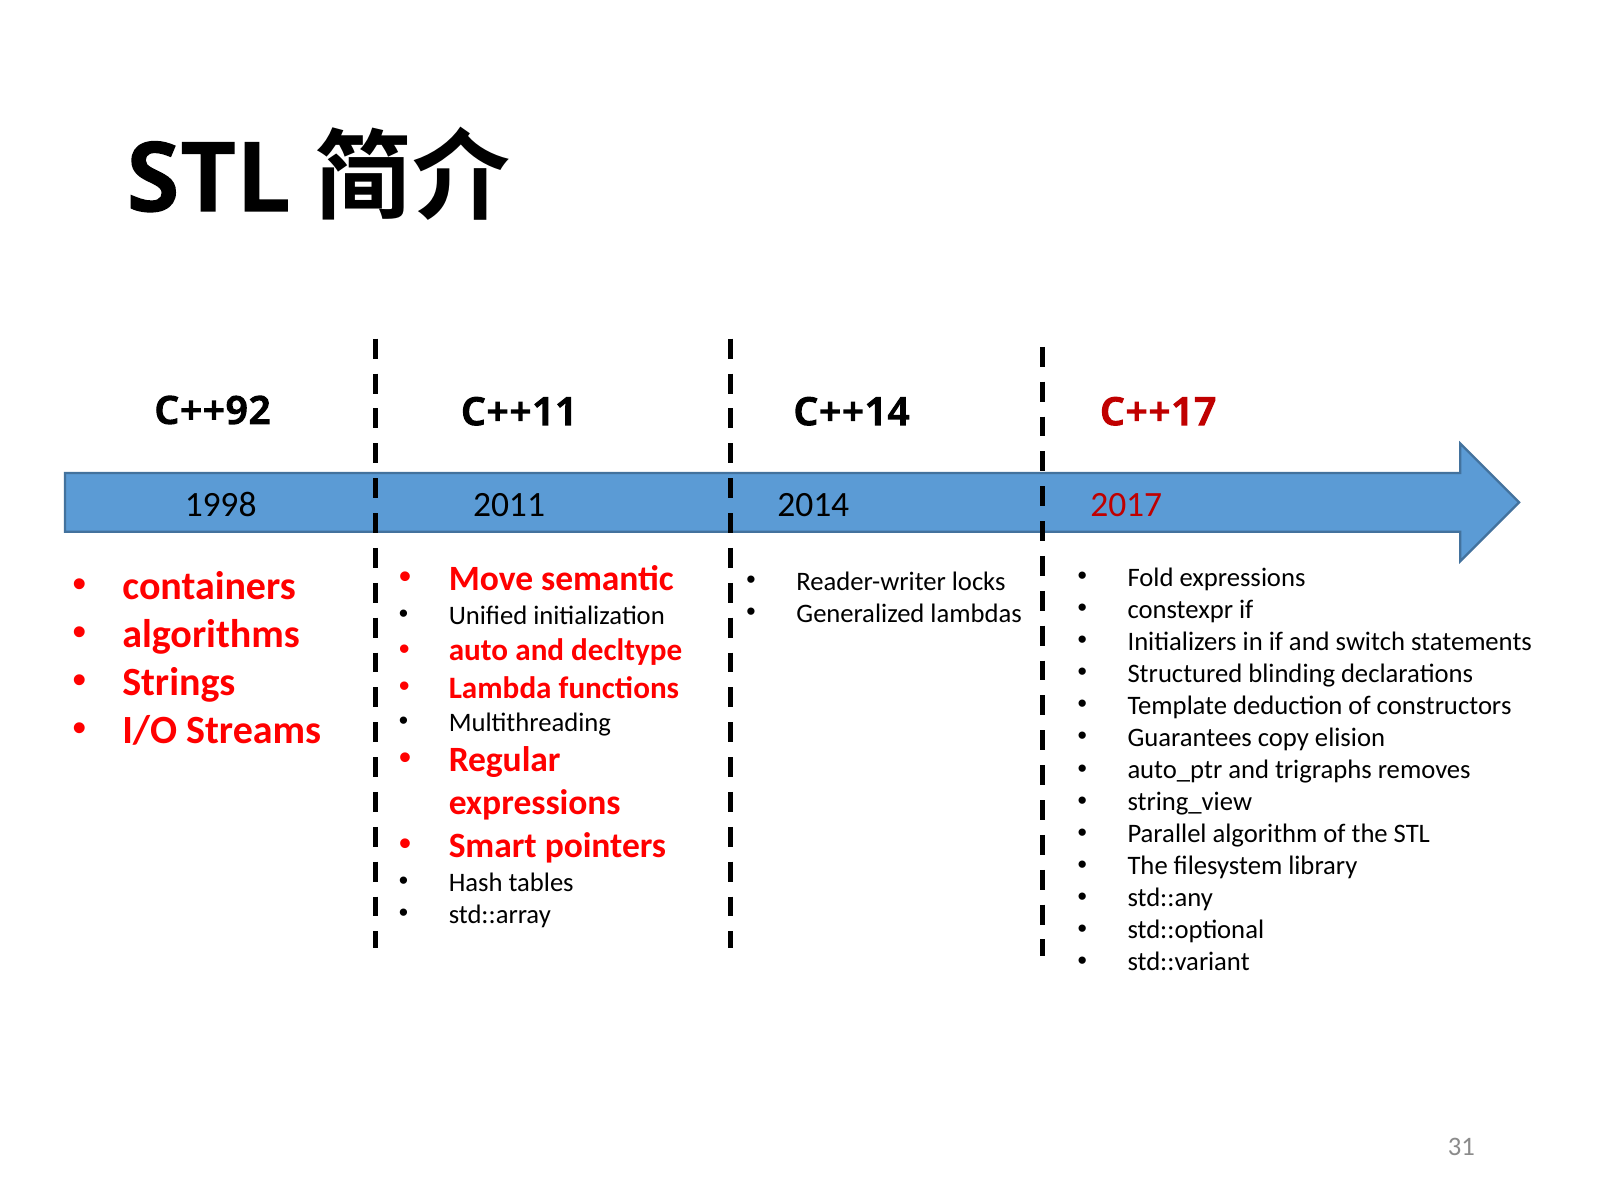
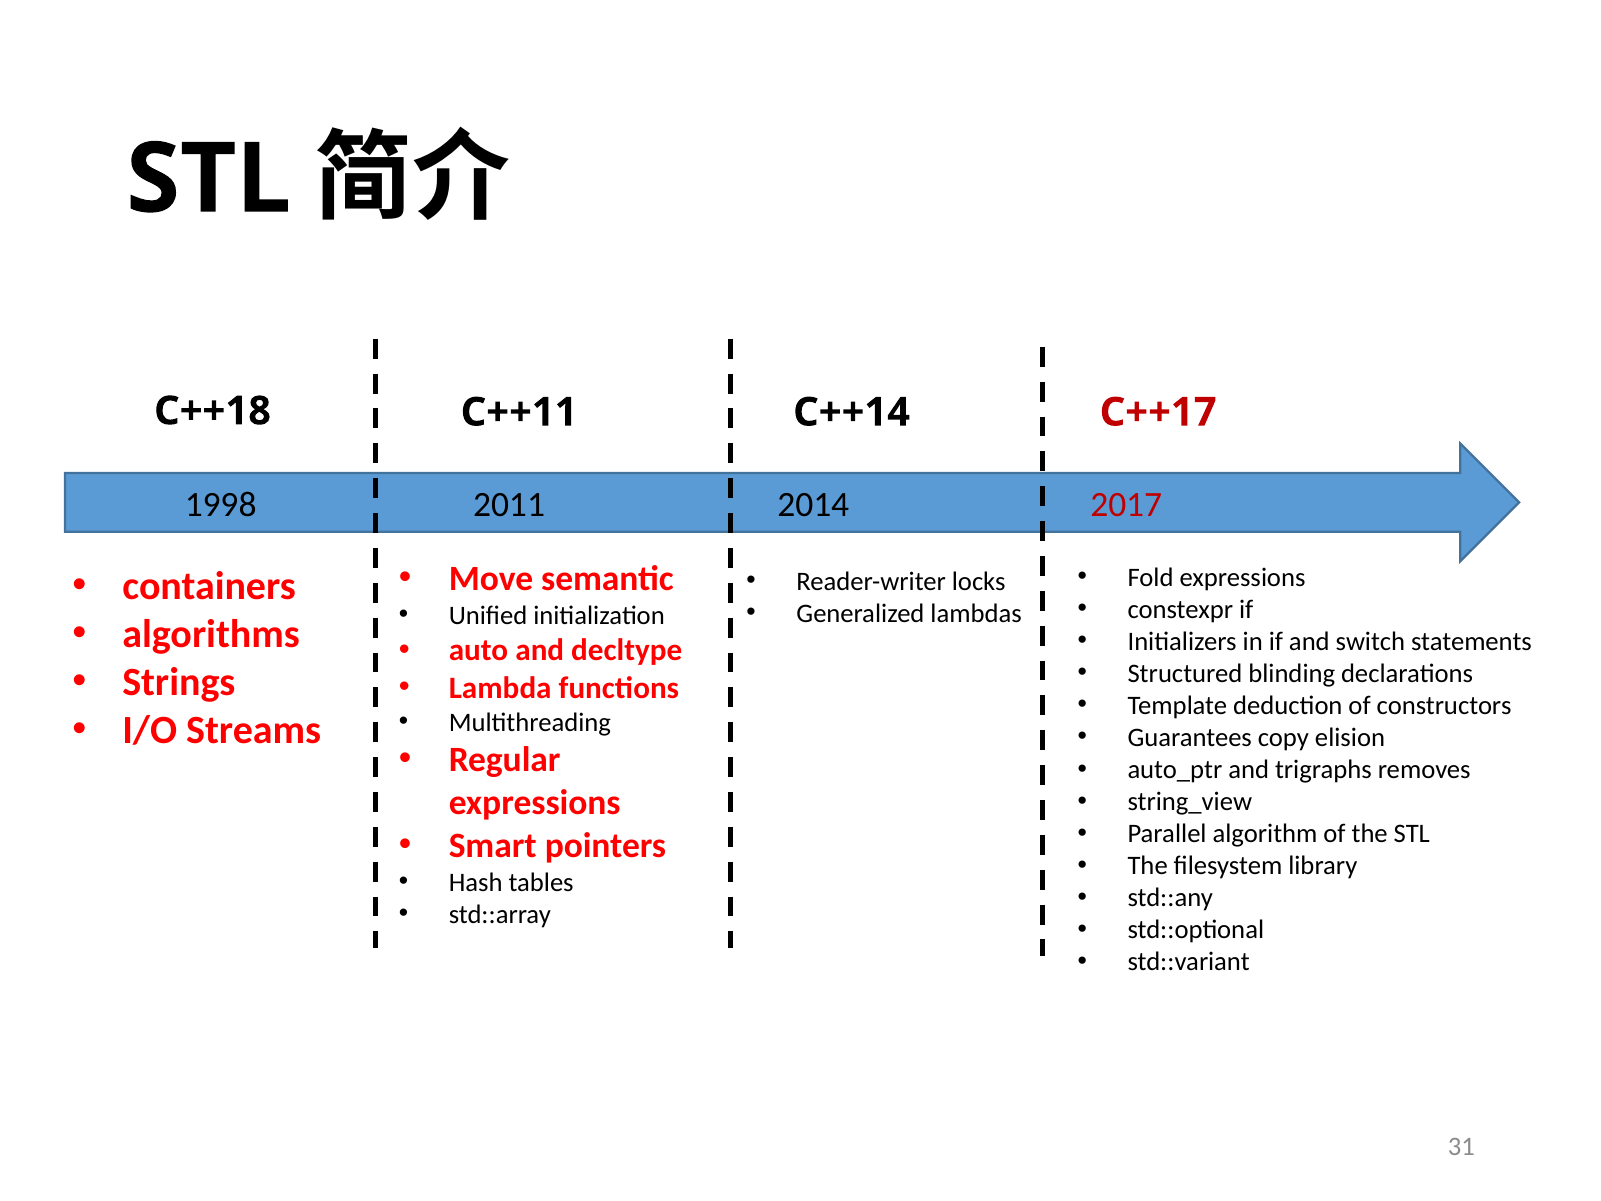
C++92: C++92 -> C++18
